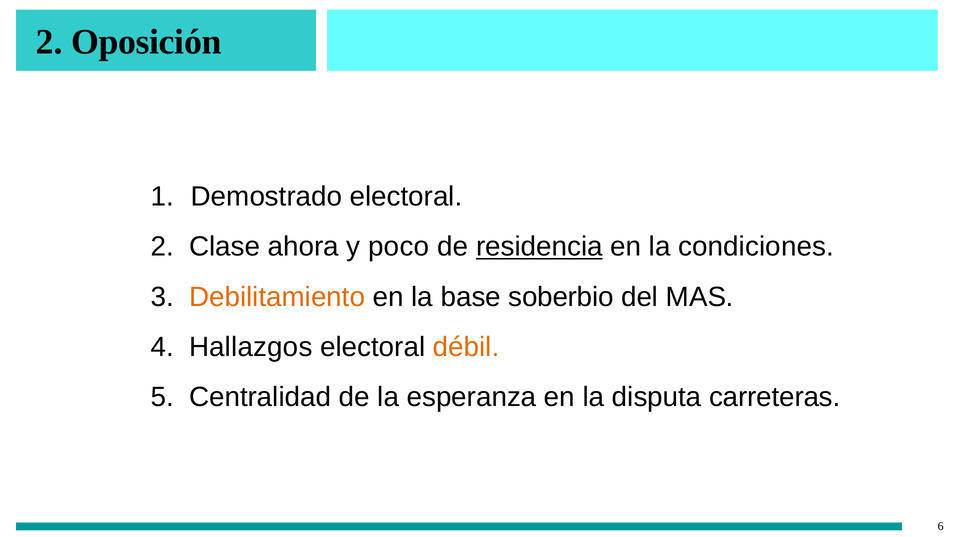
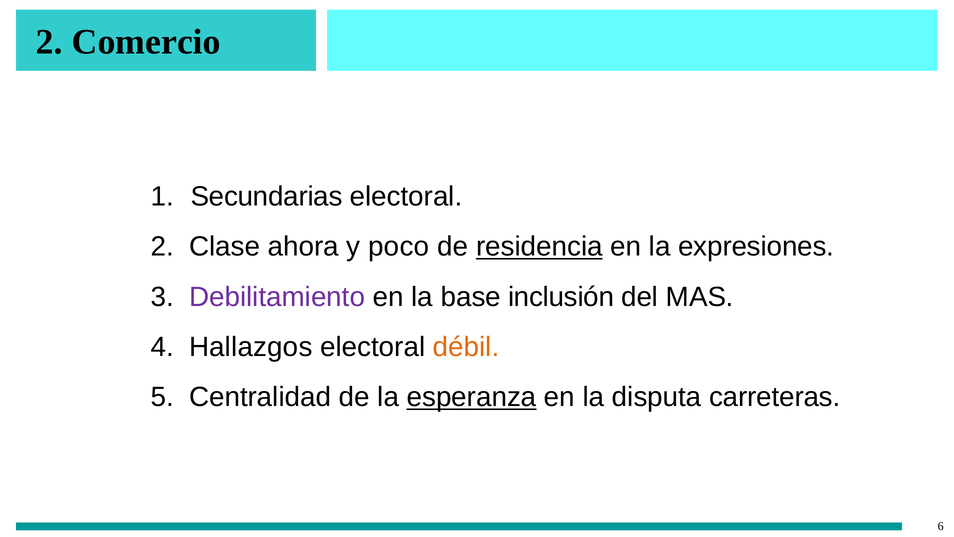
Oposición: Oposición -> Comercio
Demostrado: Demostrado -> Secundarias
condiciones: condiciones -> expresiones
Debilitamiento colour: orange -> purple
soberbio: soberbio -> inclusión
esperanza underline: none -> present
